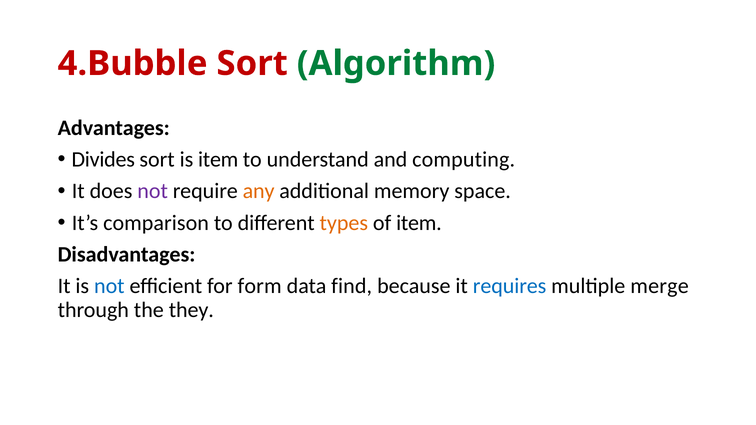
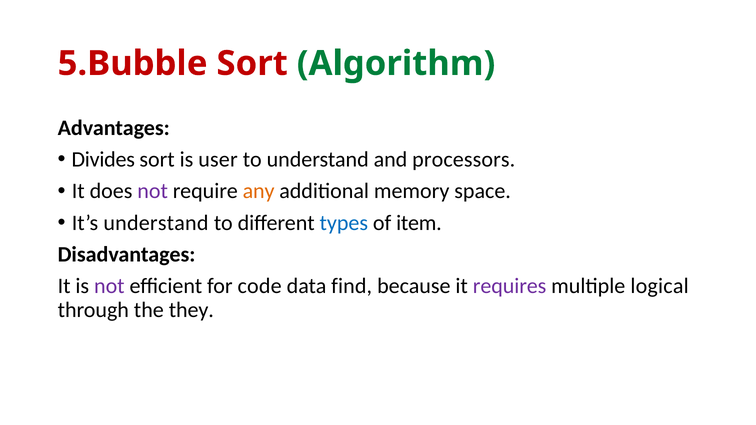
4.Bubble: 4.Bubble -> 5.Bubble
is item: item -> user
computing: computing -> processors
It’s comparison: comparison -> understand
types colour: orange -> blue
not at (109, 286) colour: blue -> purple
form: form -> code
requires colour: blue -> purple
merge: merge -> logical
